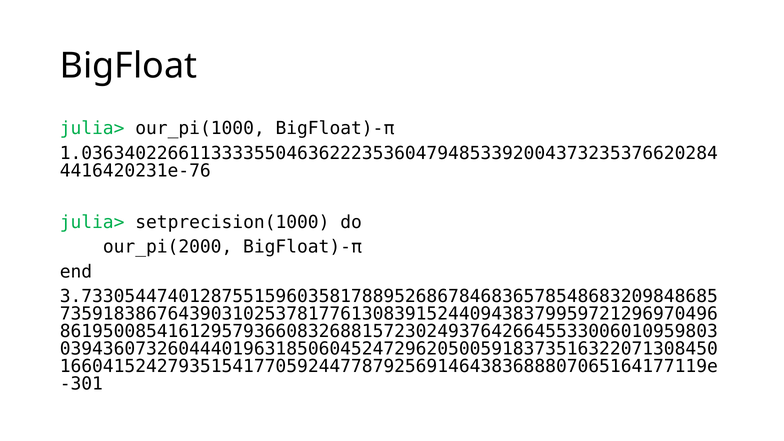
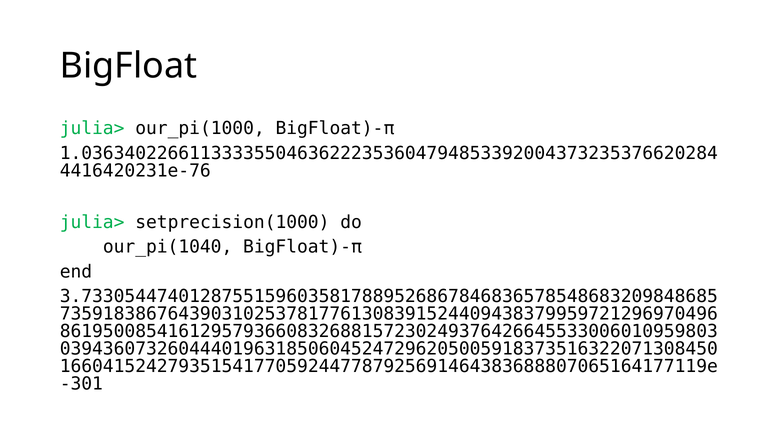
our_pi(2000: our_pi(2000 -> our_pi(1040
